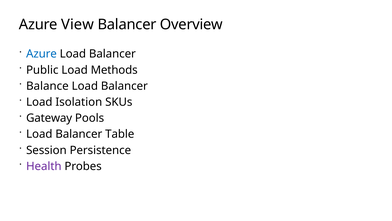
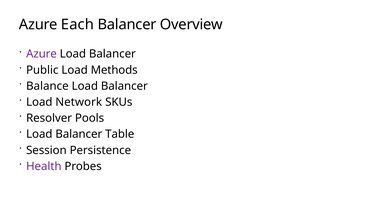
View: View -> Each
Azure at (41, 54) colour: blue -> purple
Isolation: Isolation -> Network
Gateway: Gateway -> Resolver
